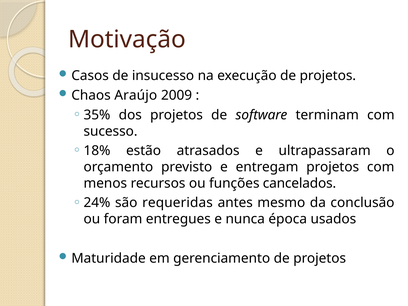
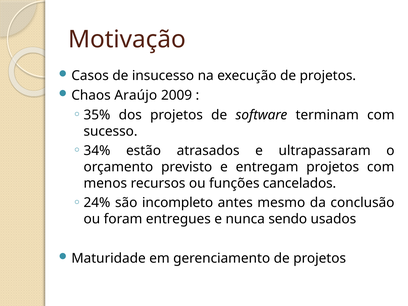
18%: 18% -> 34%
requeridas: requeridas -> incompleto
época: época -> sendo
